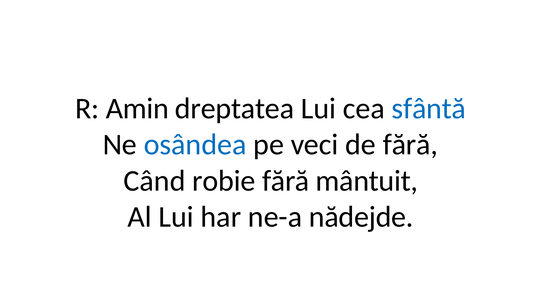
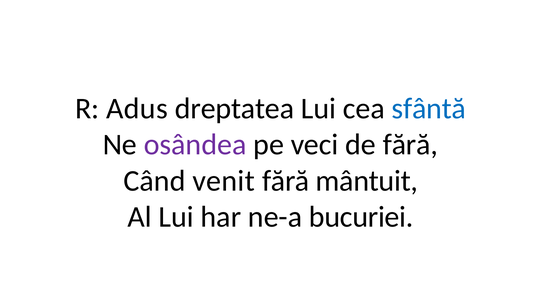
Amin: Amin -> Adus
osândea colour: blue -> purple
robie: robie -> venit
nădejde: nădejde -> bucuriei
